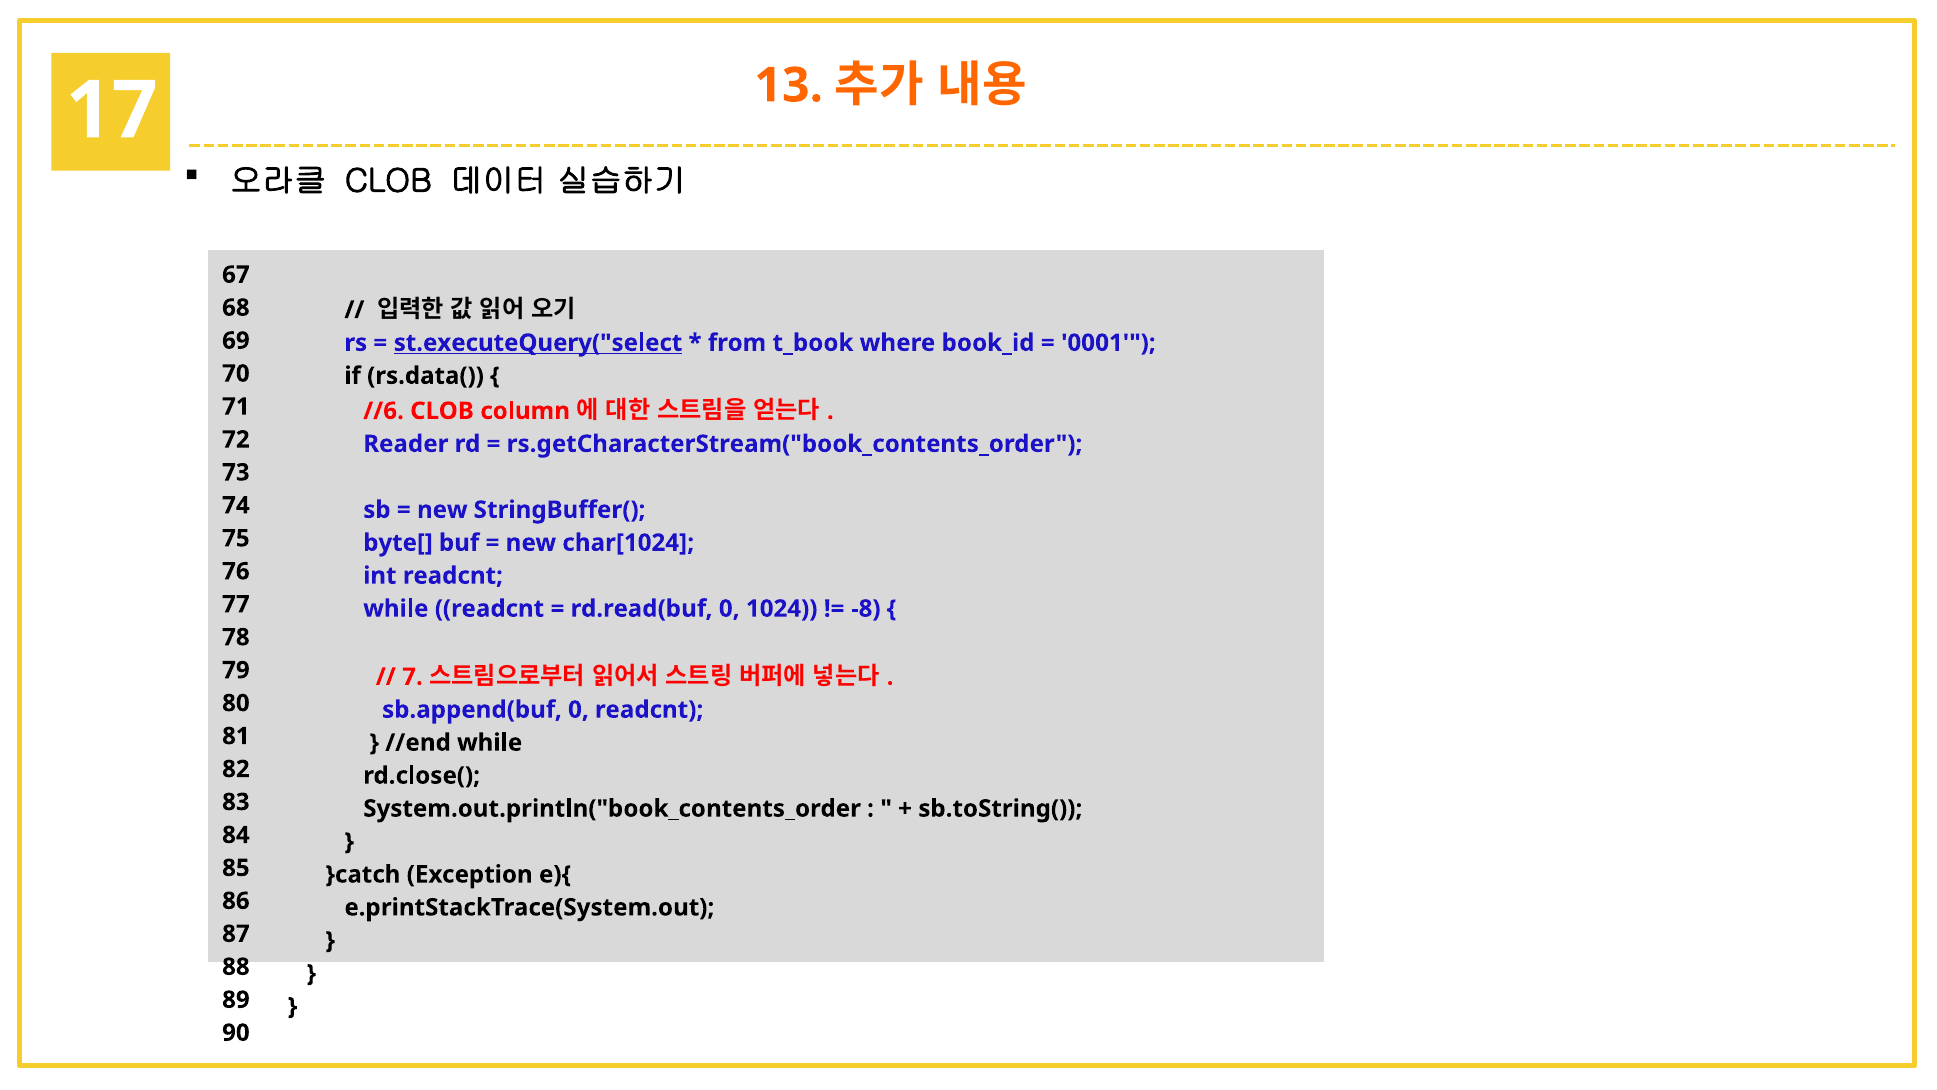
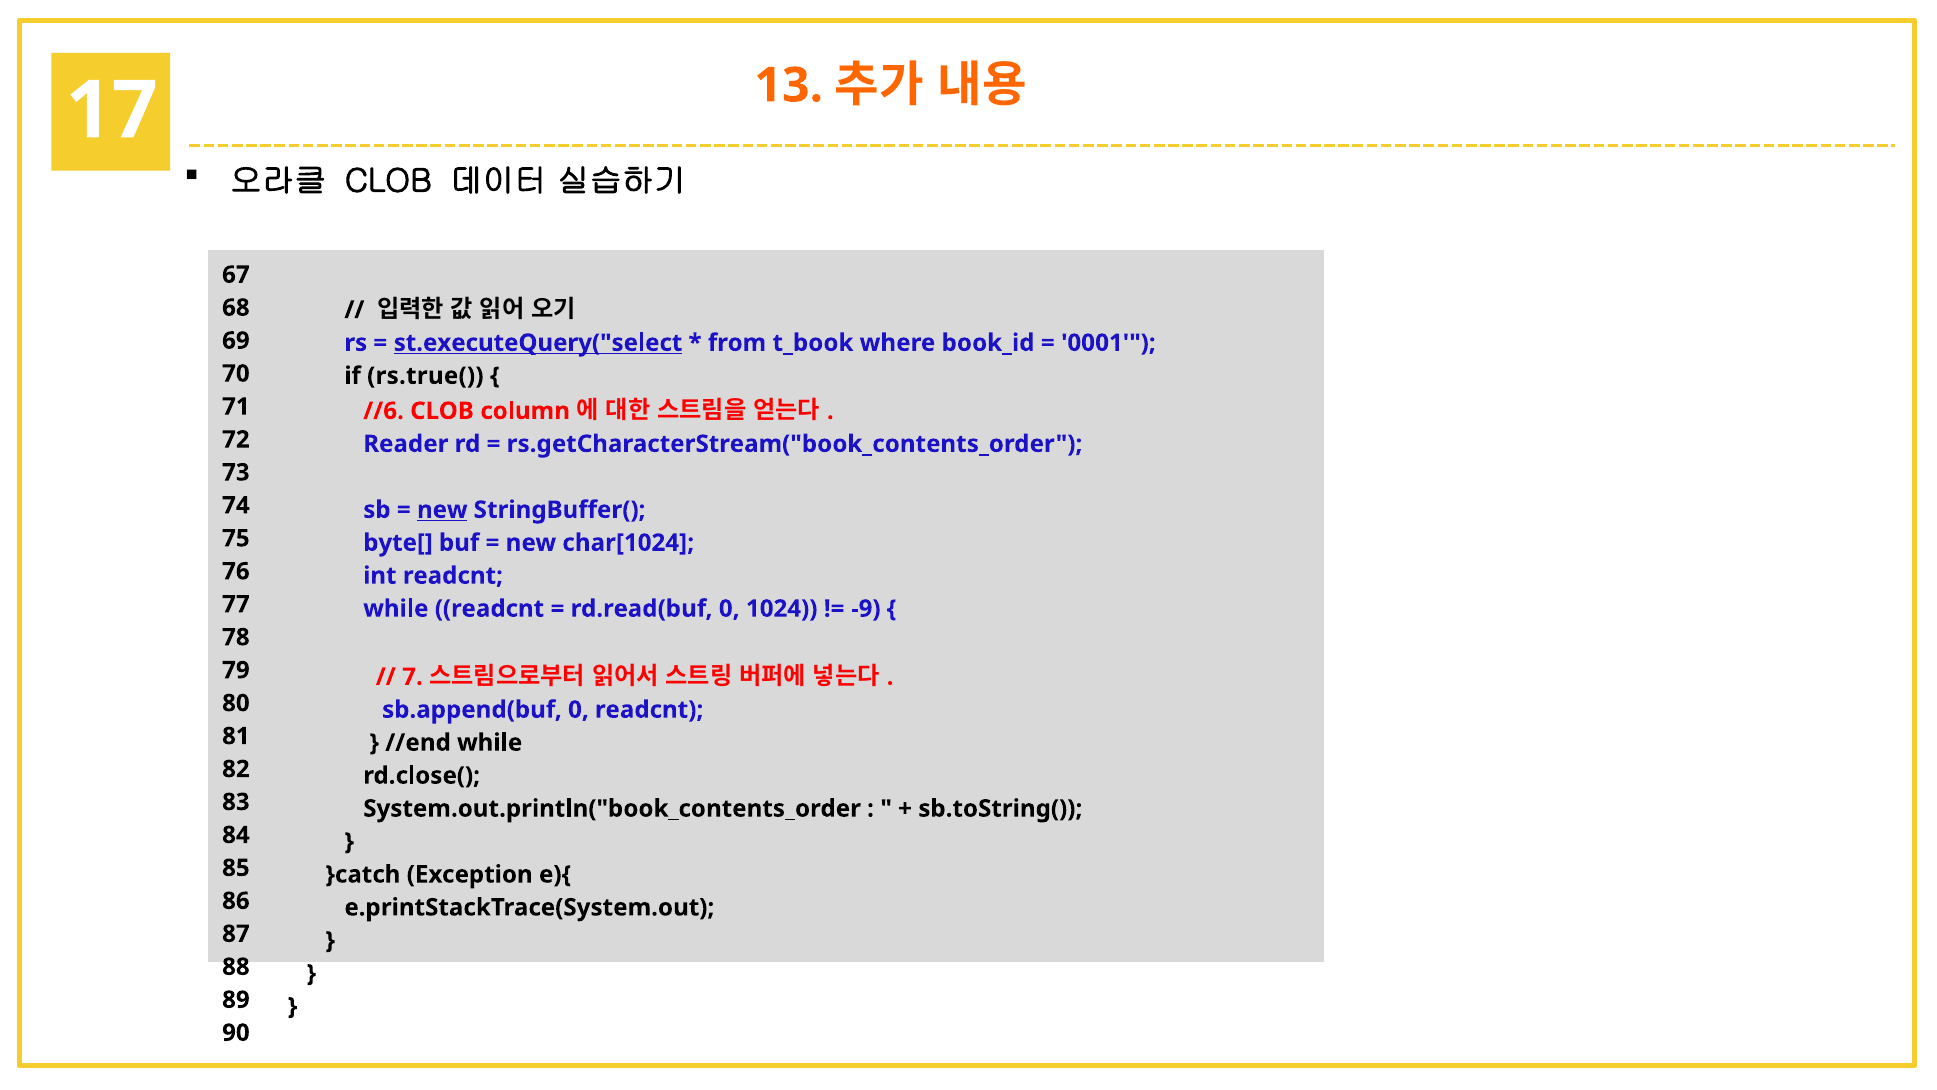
rs.data(: rs.data( -> rs.true(
new at (442, 510) underline: none -> present
-8: -8 -> -9
